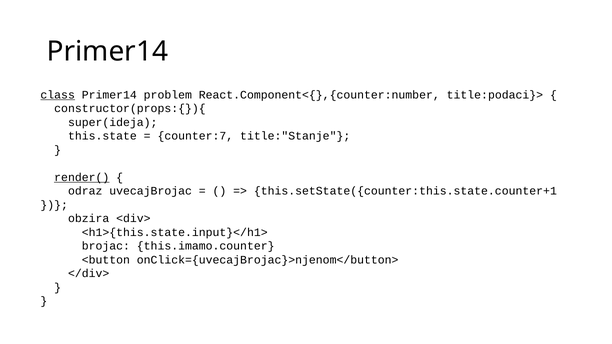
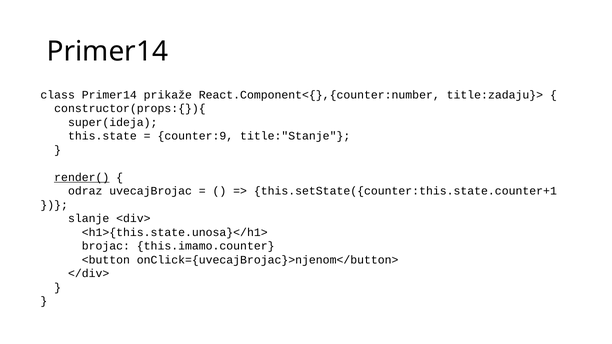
class underline: present -> none
problem: problem -> prikaže
title:podaci}>: title:podaci}> -> title:zadaju}>
counter:7: counter:7 -> counter:9
obzira: obzira -> slanje
<h1>{this.state.input}</h1>: <h1>{this.state.input}</h1> -> <h1>{this.state.unosa}</h1>
